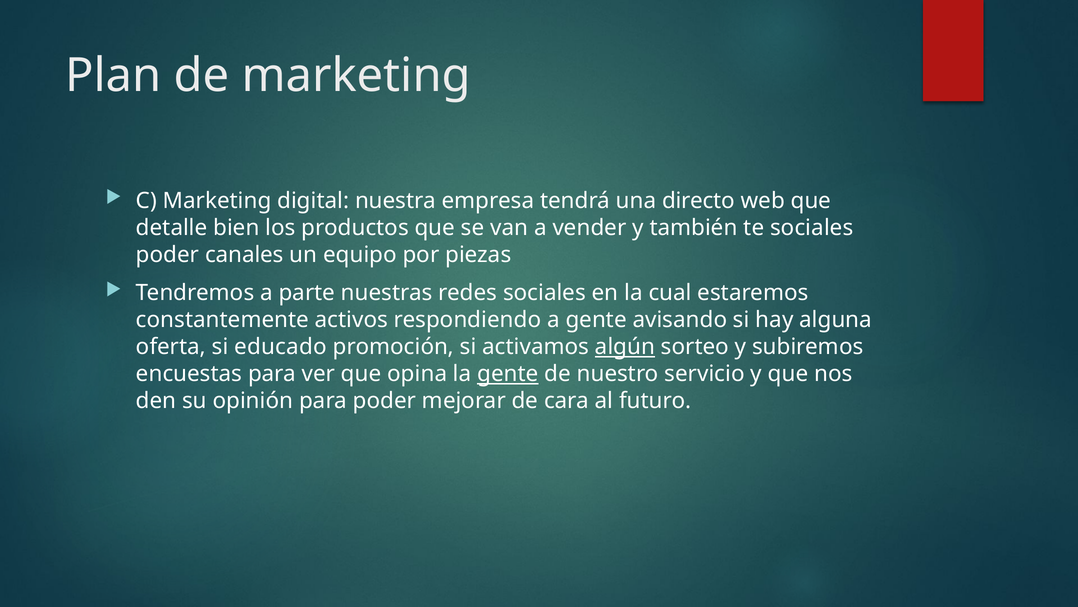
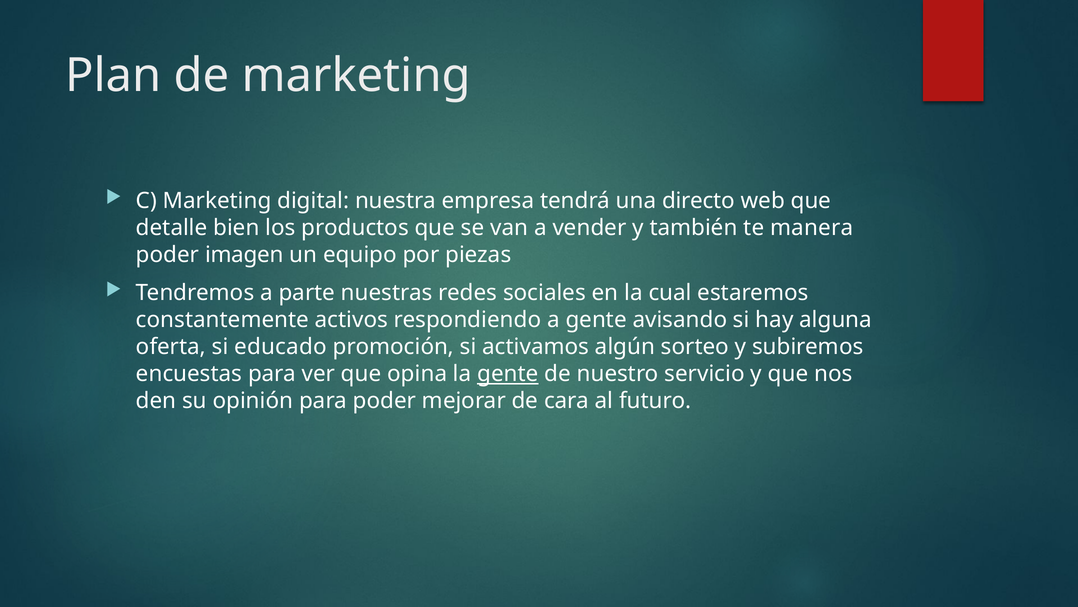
te sociales: sociales -> manera
canales: canales -> imagen
algún underline: present -> none
